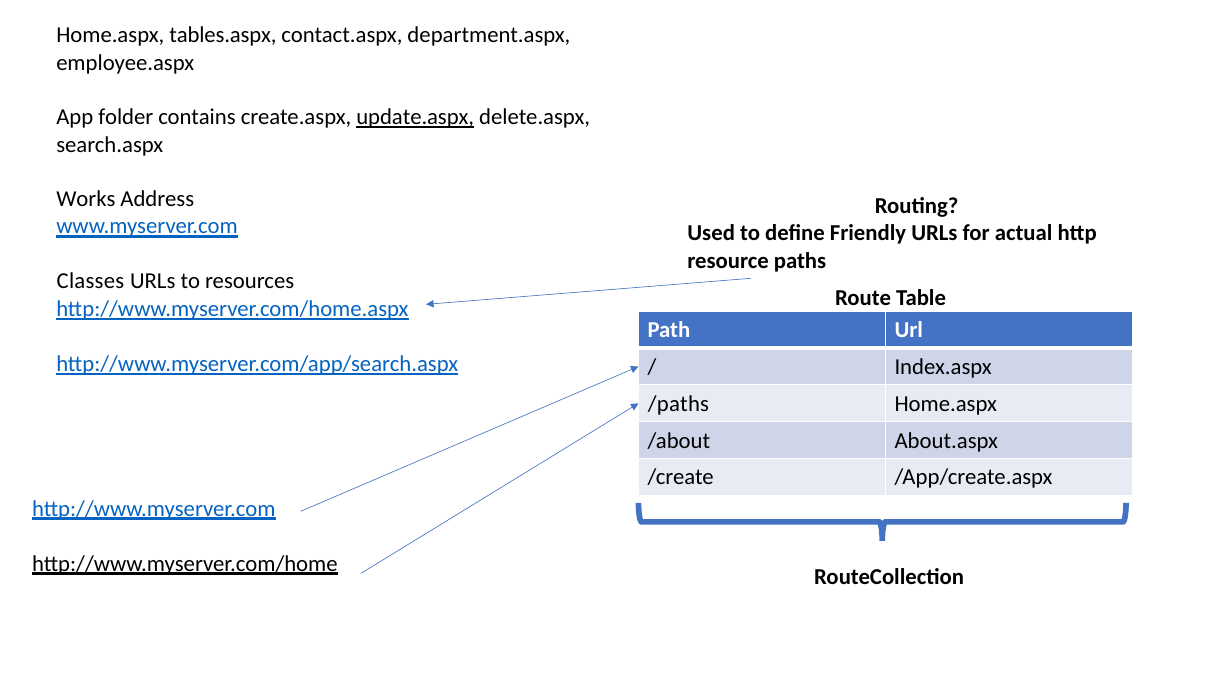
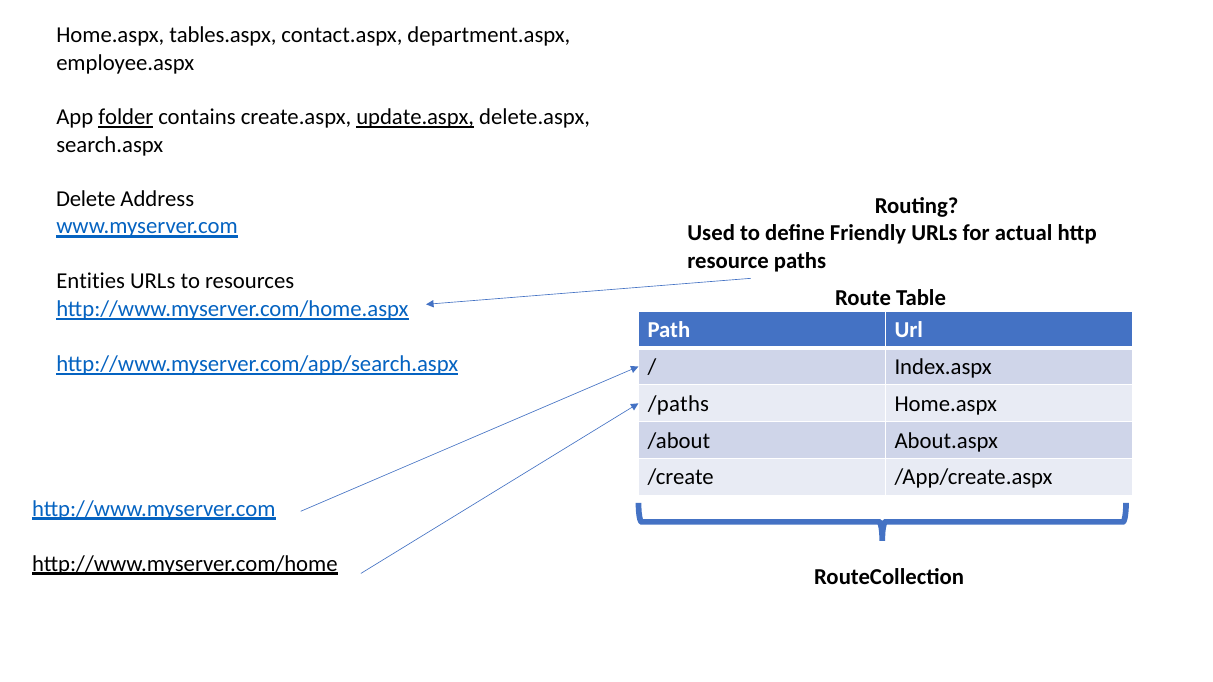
folder underline: none -> present
Works: Works -> Delete
Classes: Classes -> Entities
